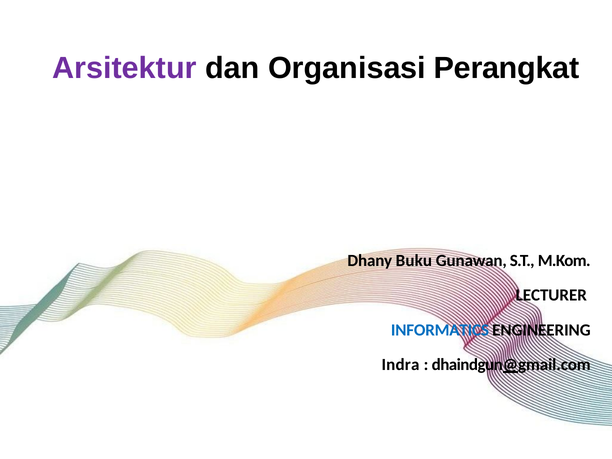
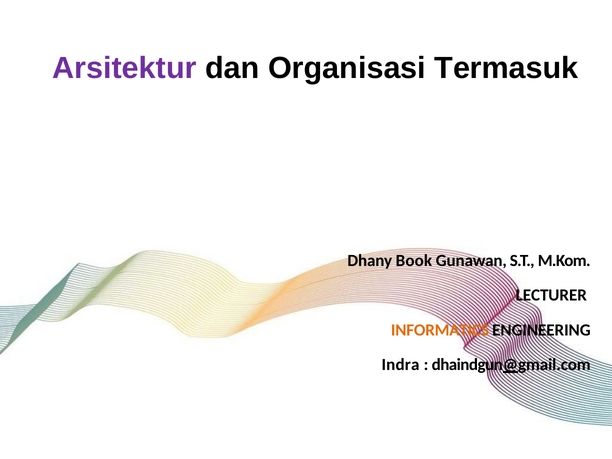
Perangkat: Perangkat -> Termasuk
Buku: Buku -> Book
INFORMATICS colour: blue -> orange
